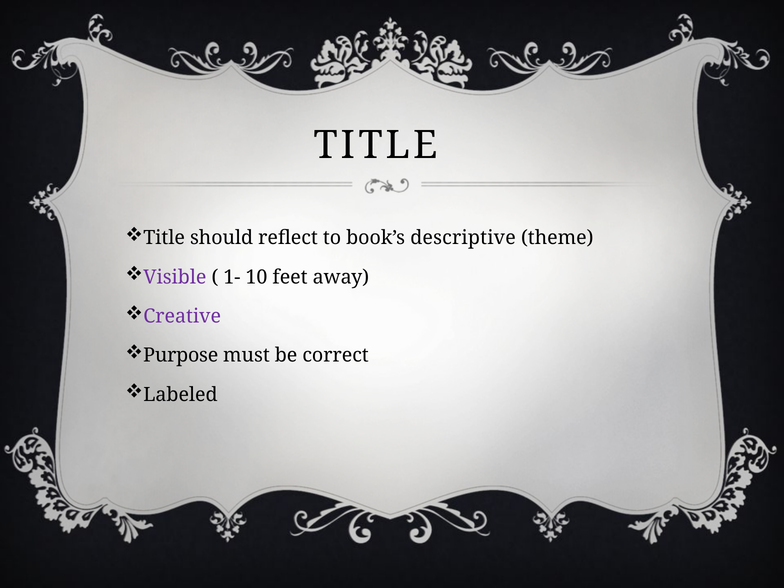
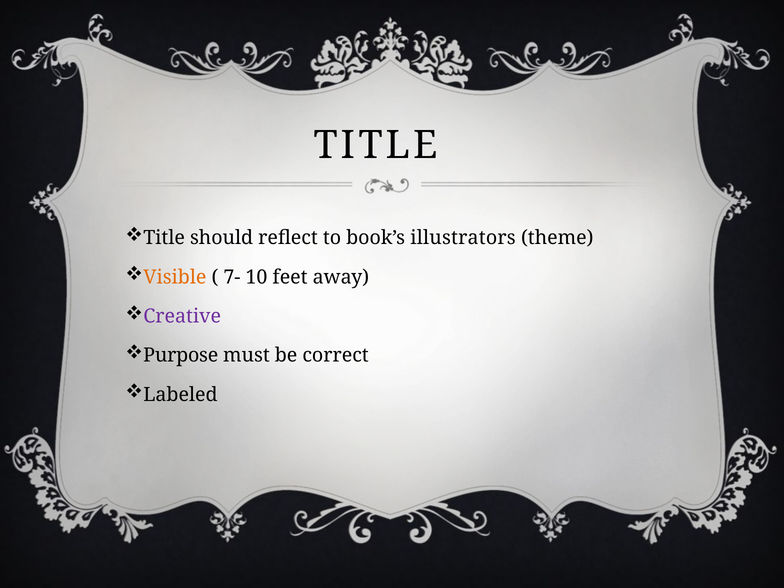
descriptive: descriptive -> illustrators
Visible colour: purple -> orange
1-: 1- -> 7-
